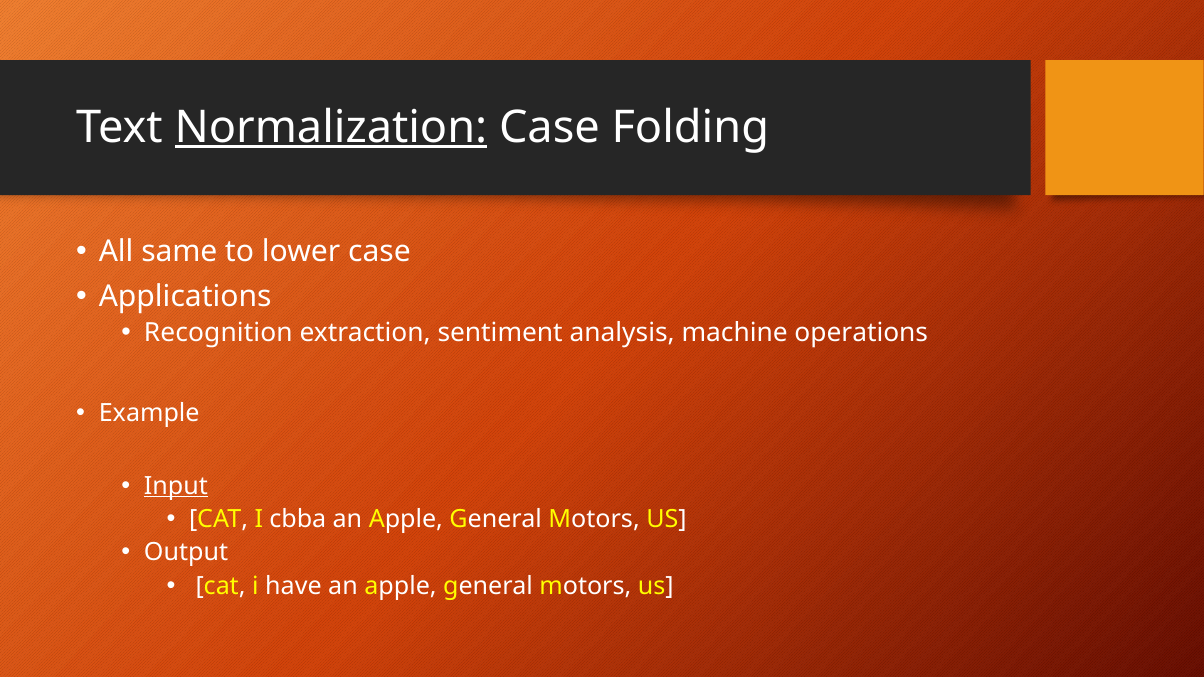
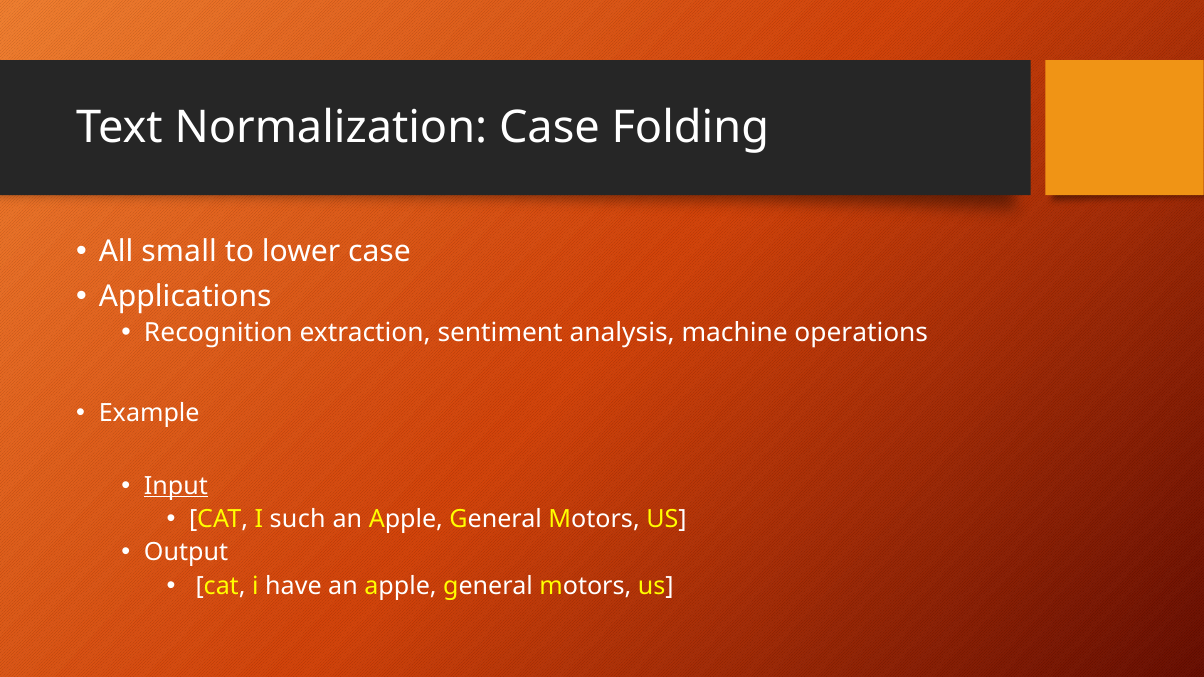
Normalization underline: present -> none
same: same -> small
cbba: cbba -> such
